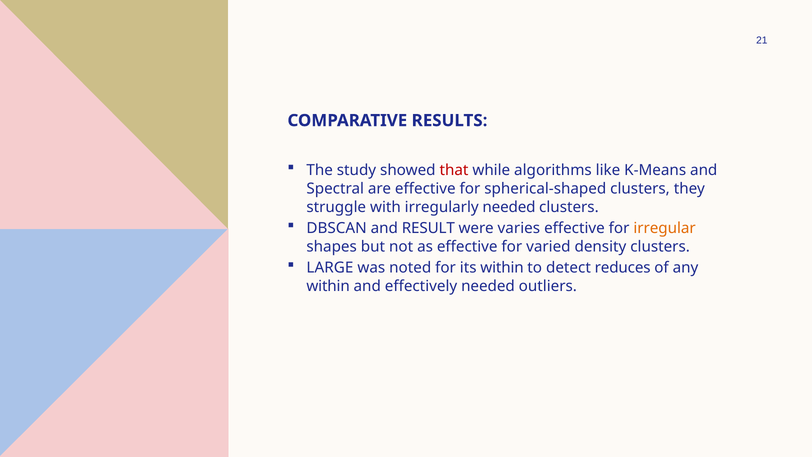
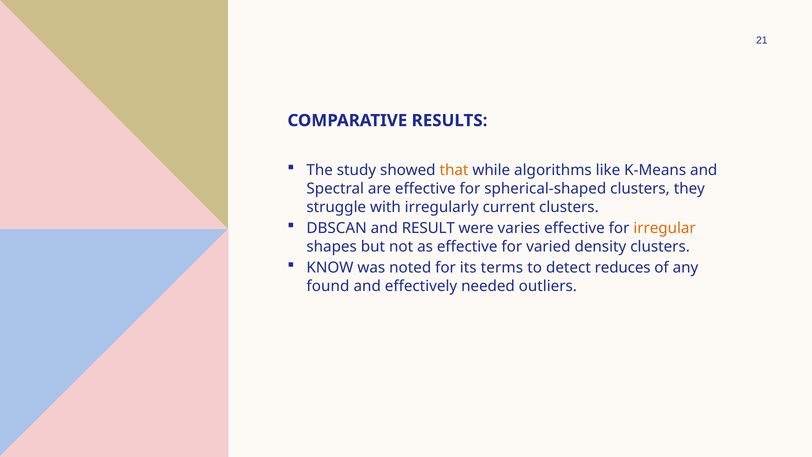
that colour: red -> orange
irregularly needed: needed -> current
LARGE: LARGE -> KNOW
its within: within -> terms
within at (328, 286): within -> found
